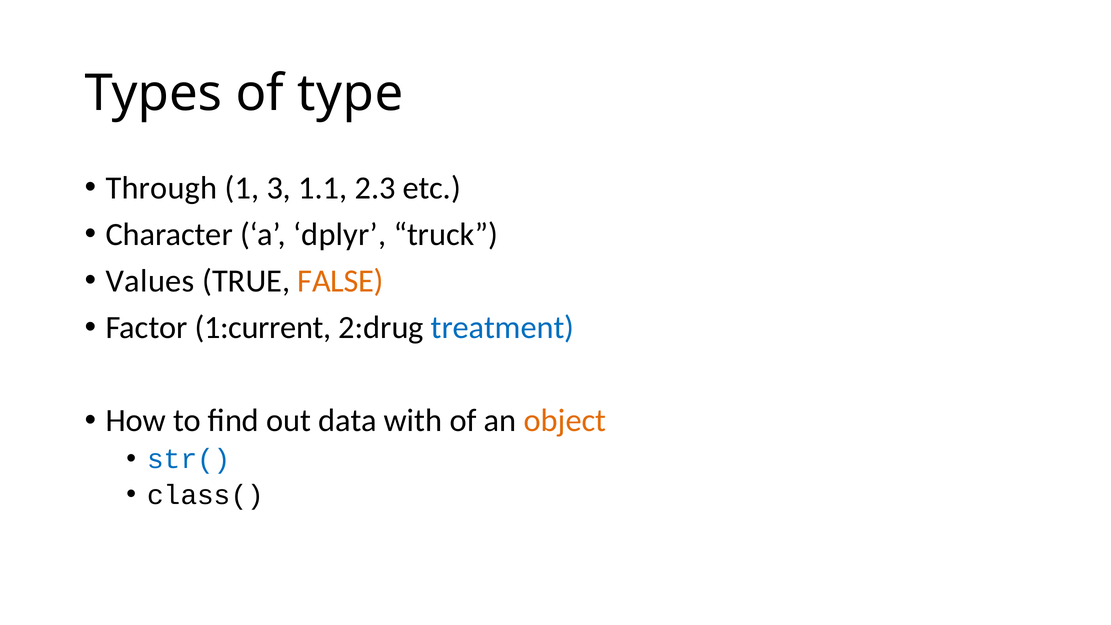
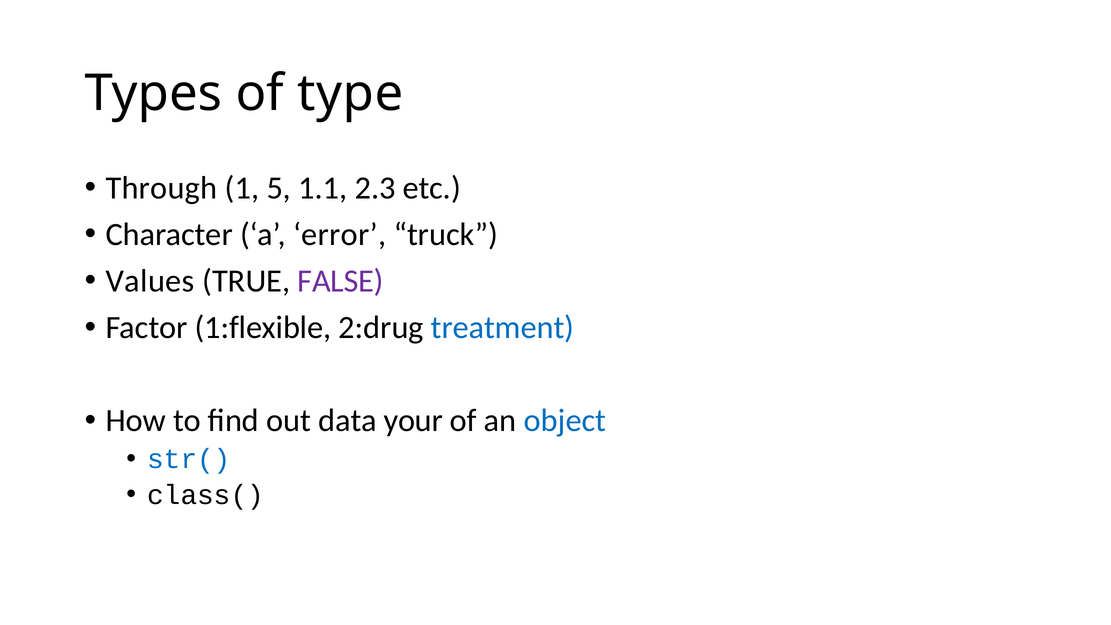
3: 3 -> 5
dplyr: dplyr -> error
FALSE colour: orange -> purple
1:current: 1:current -> 1:flexible
with: with -> your
object colour: orange -> blue
